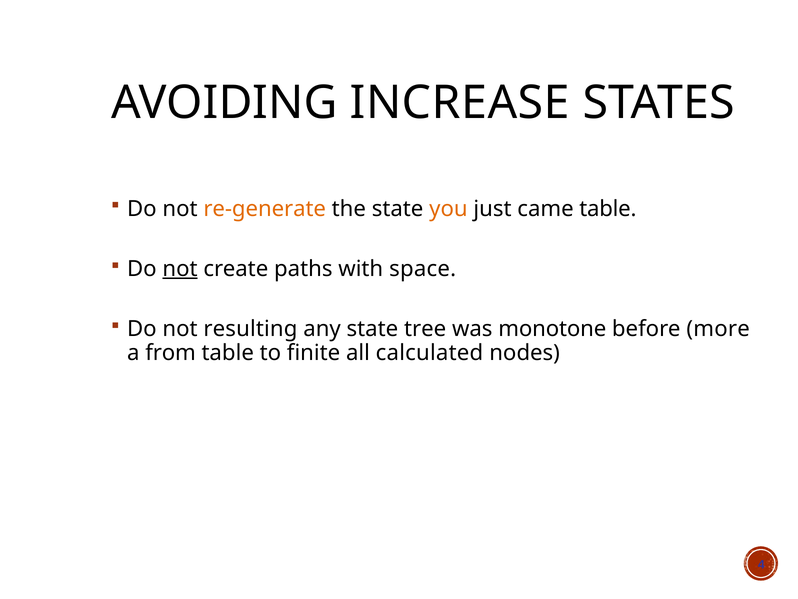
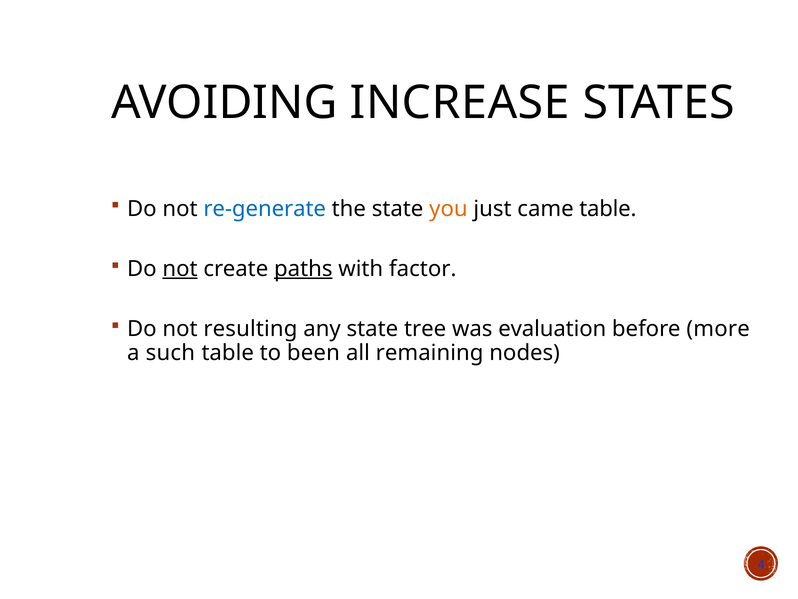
re-generate colour: orange -> blue
paths underline: none -> present
space: space -> factor
monotone: monotone -> evaluation
from: from -> such
finite: finite -> been
calculated: calculated -> remaining
